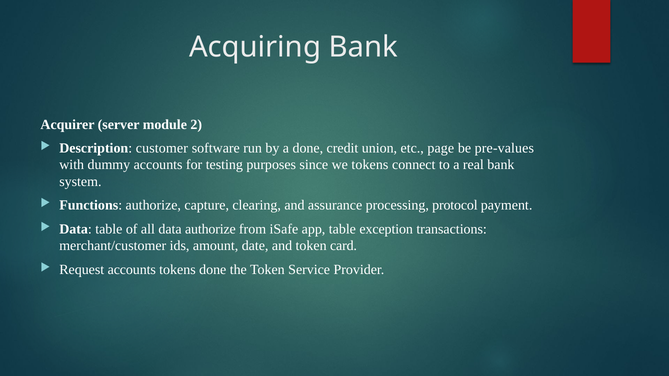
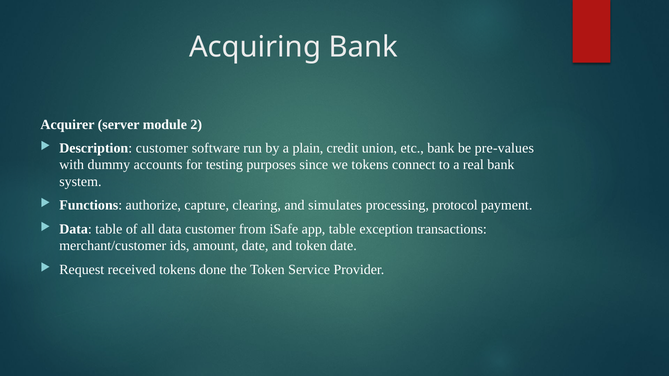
a done: done -> plain
etc page: page -> bank
assurance: assurance -> simulates
data authorize: authorize -> customer
token card: card -> date
Request accounts: accounts -> received
